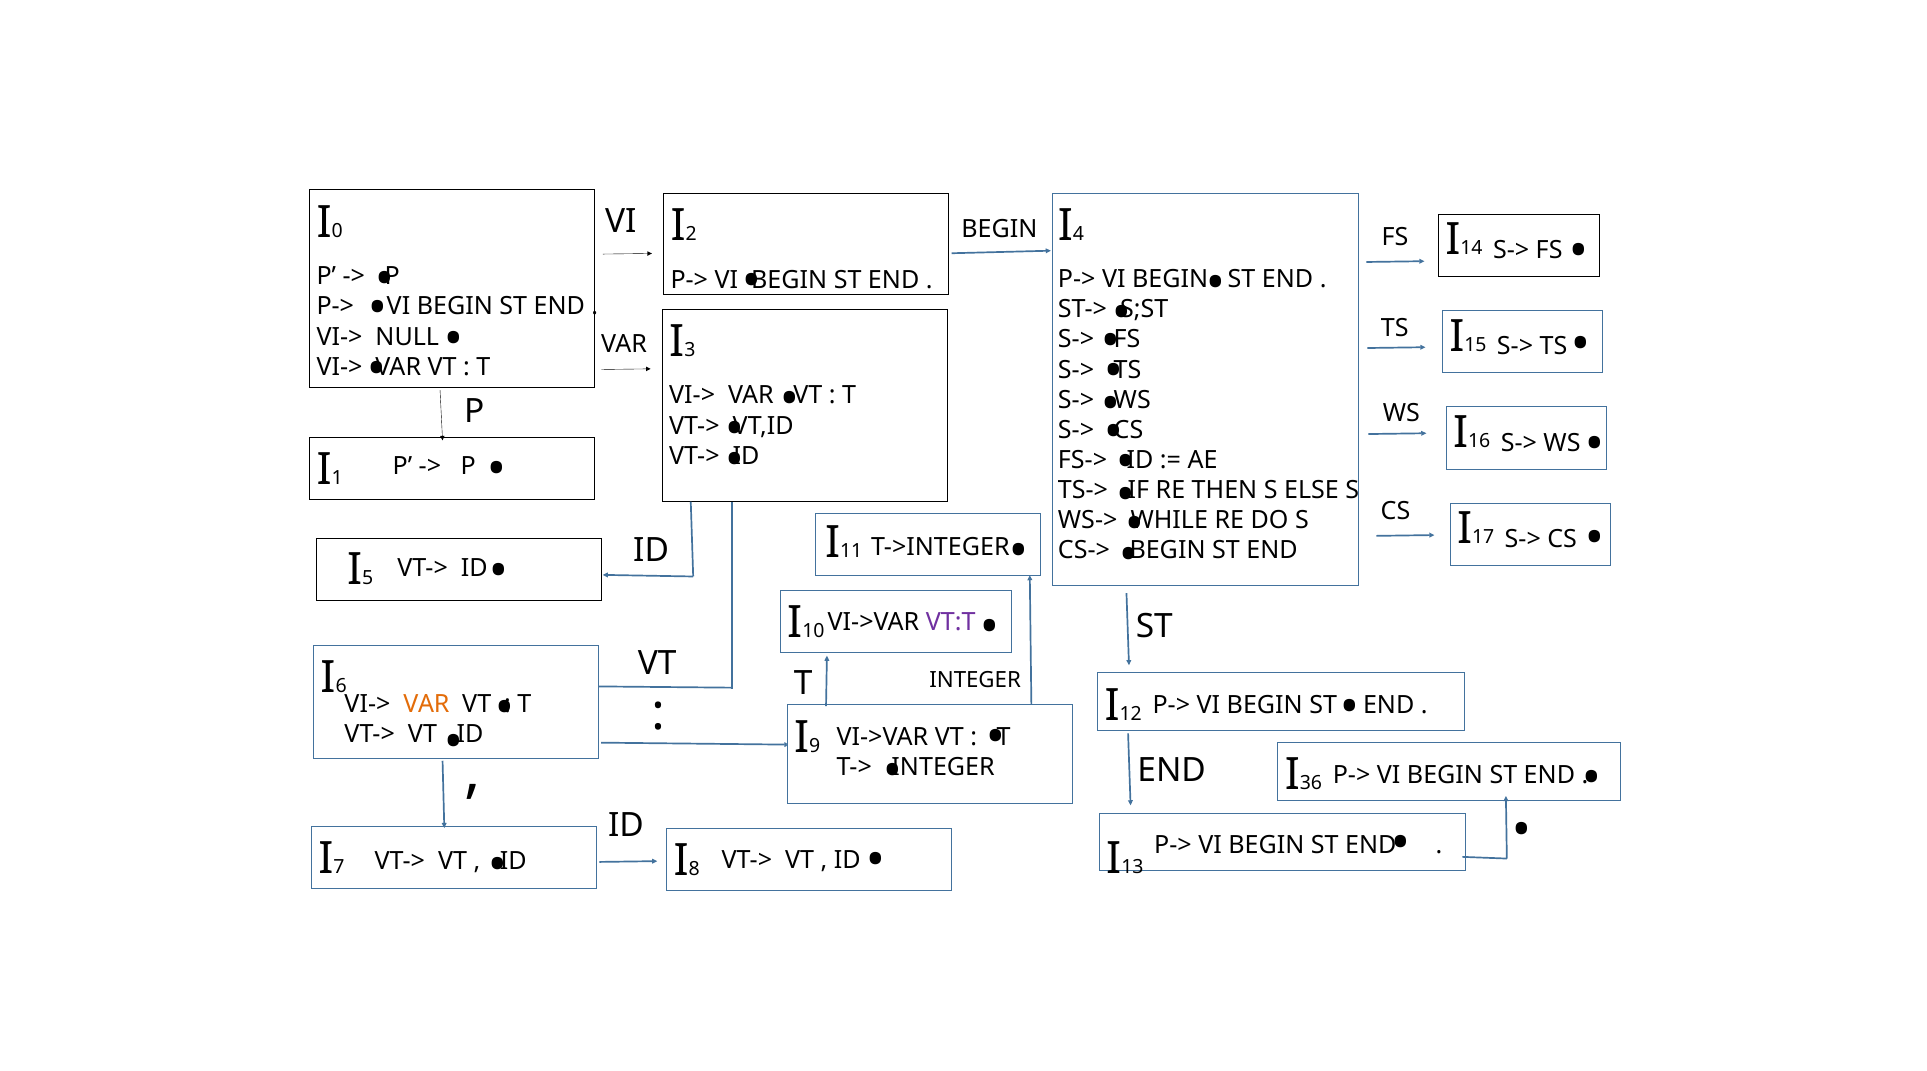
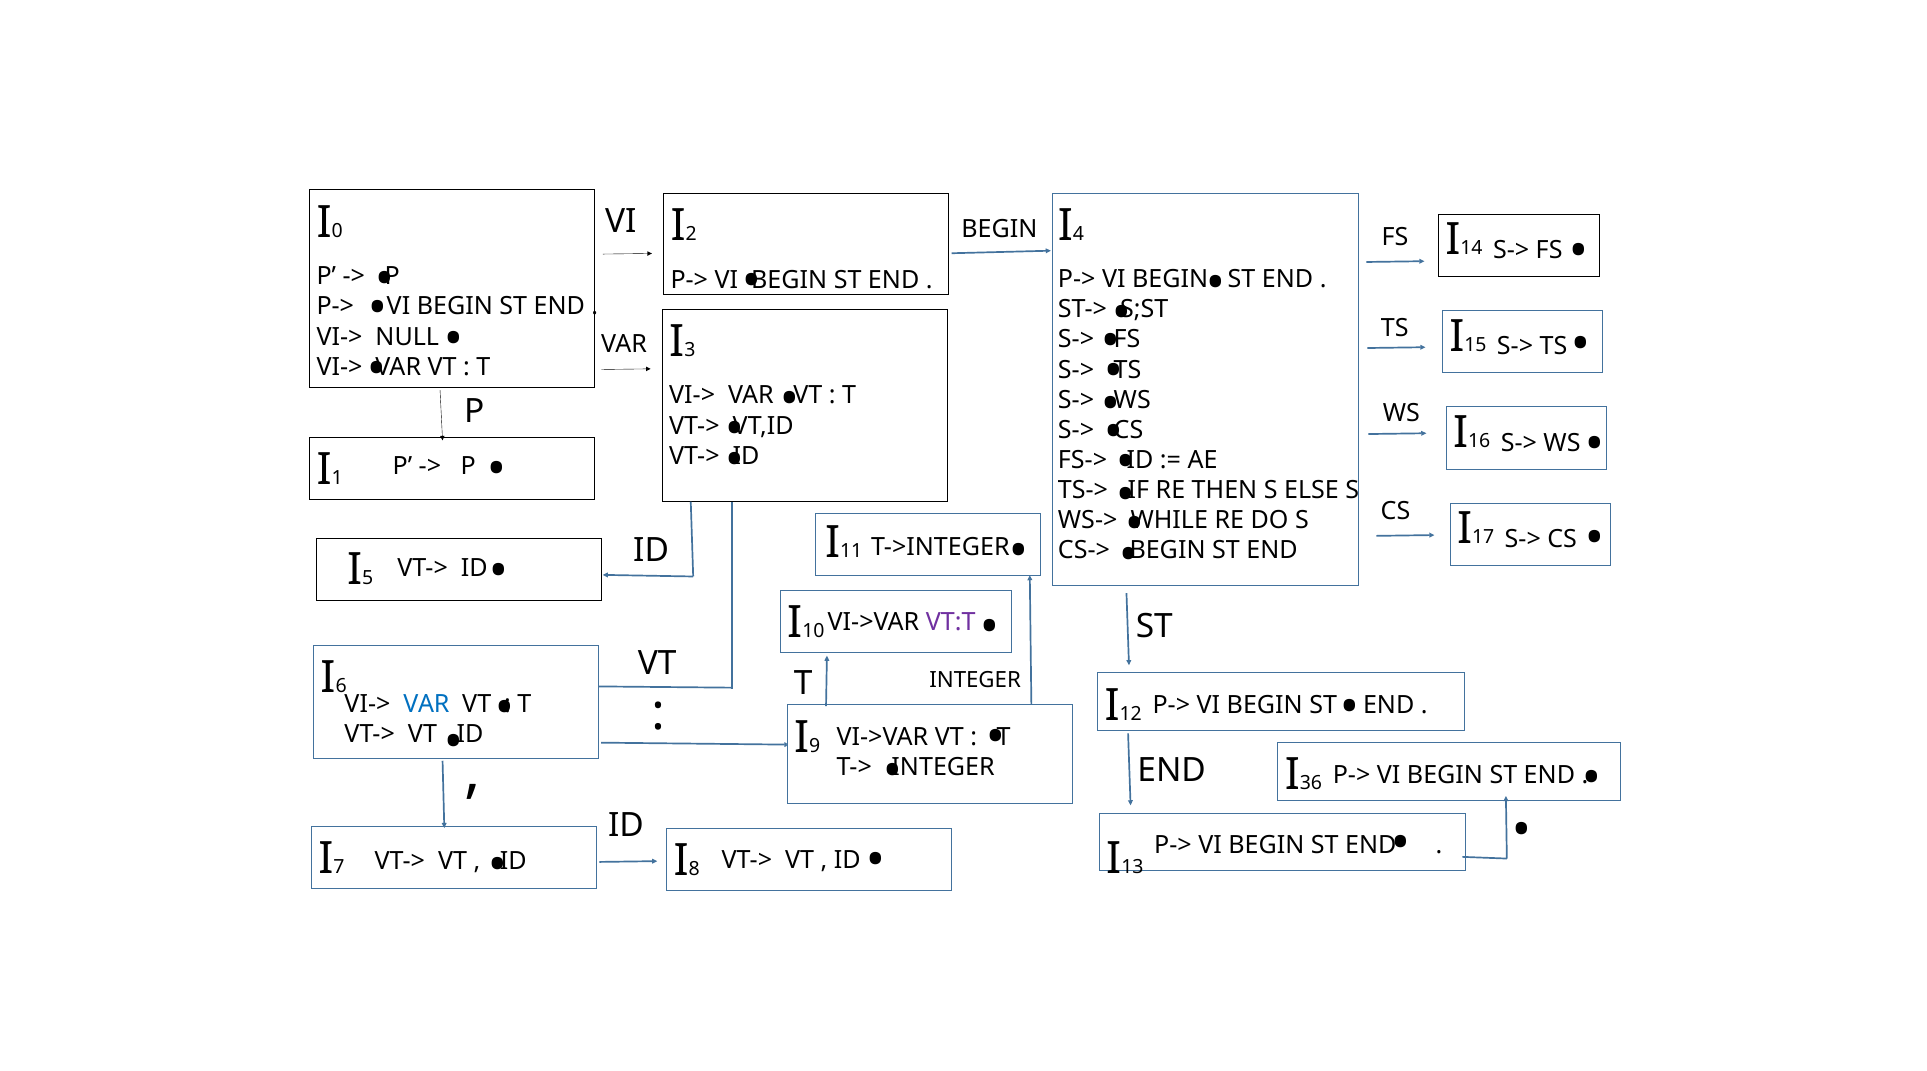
VAR at (426, 704) colour: orange -> blue
